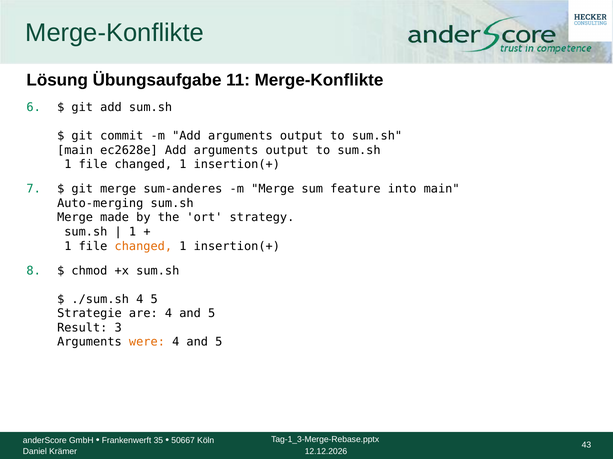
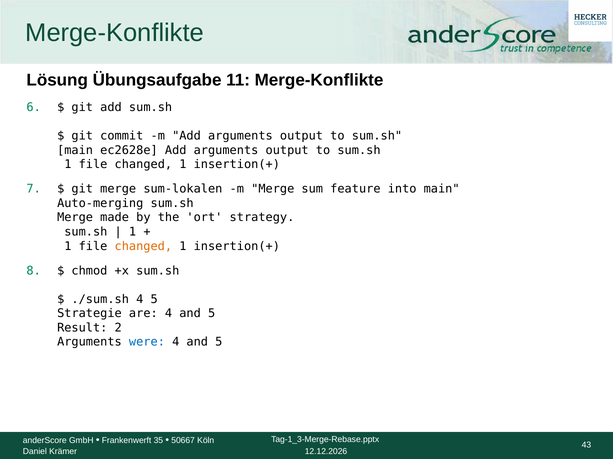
sum-anderes: sum-anderes -> sum-lokalen
3: 3 -> 2
were colour: orange -> blue
